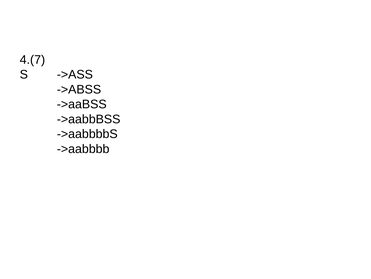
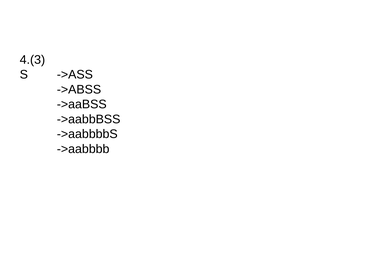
4.(7: 4.(7 -> 4.(3
